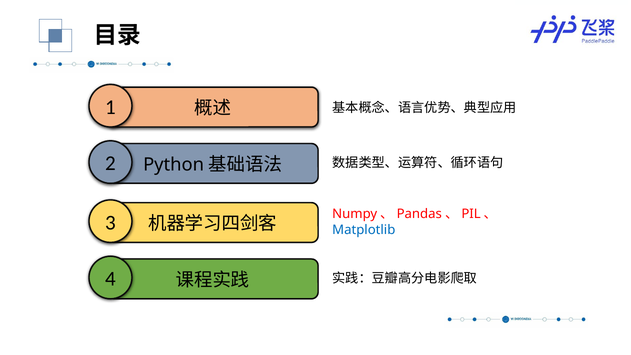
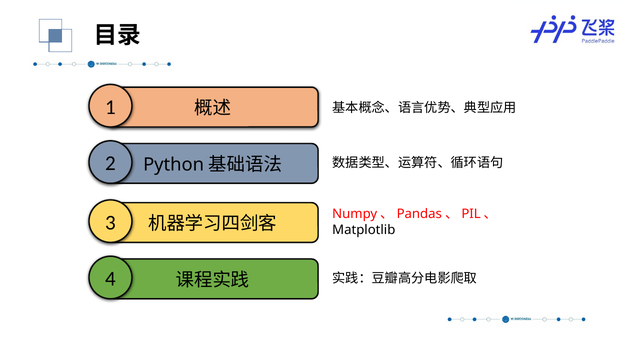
Matplotlib colour: blue -> black
